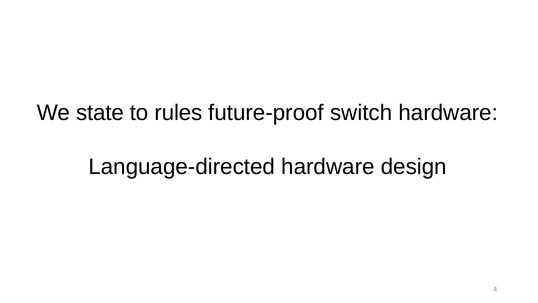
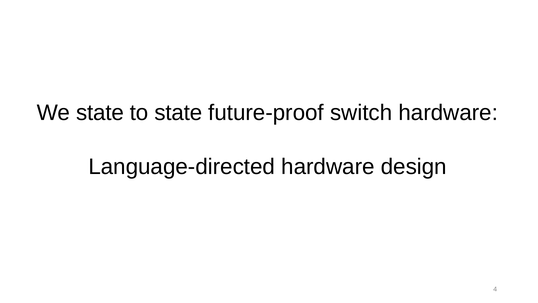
to rules: rules -> state
